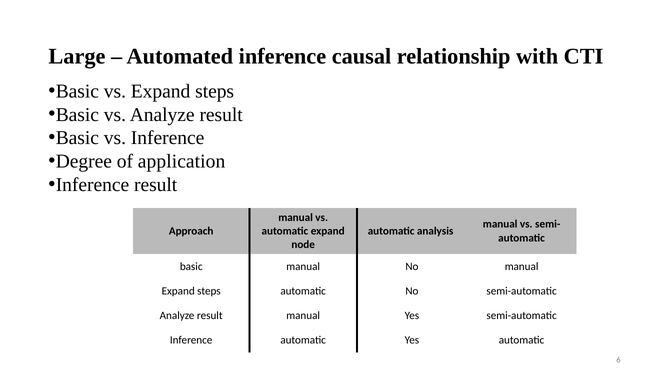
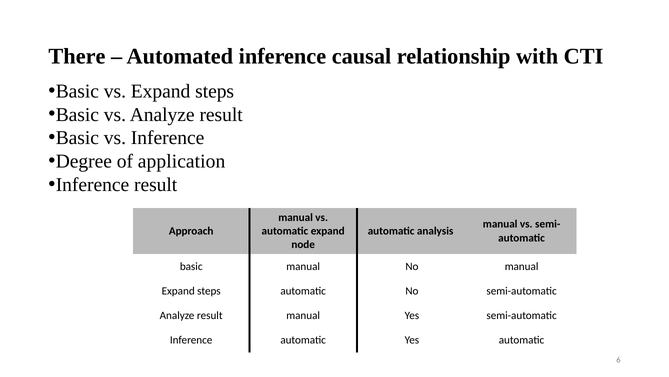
Large: Large -> There
